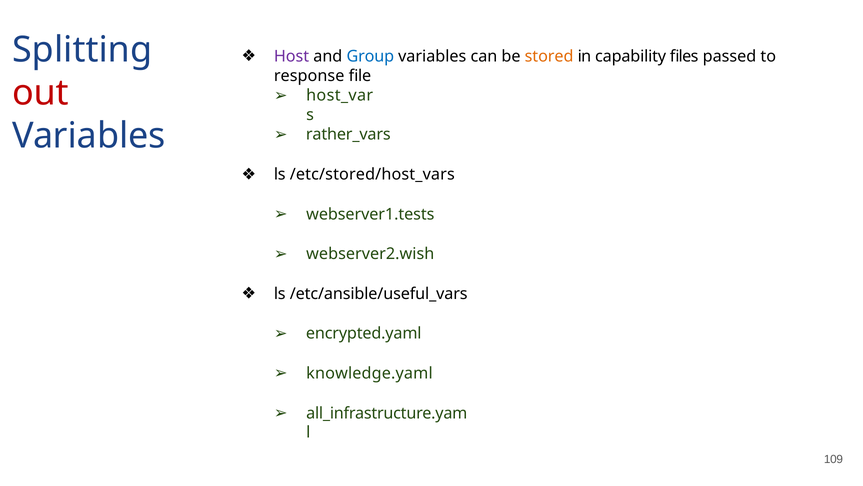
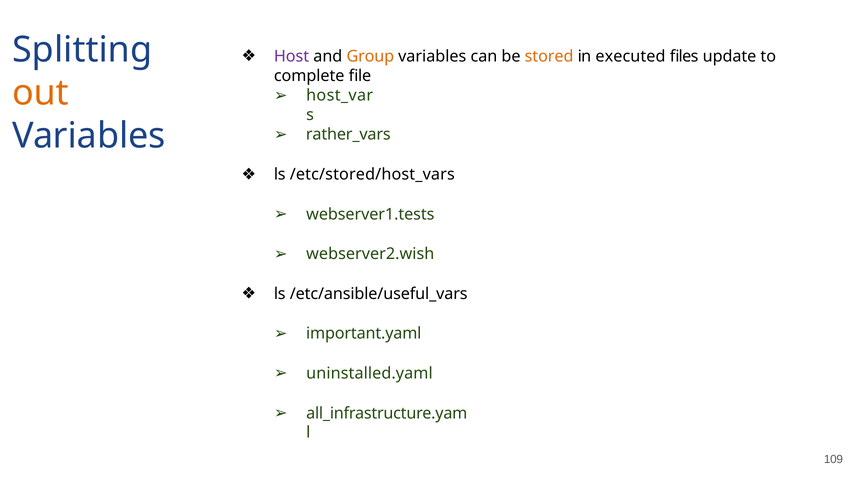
Group colour: blue -> orange
capability: capability -> executed
passed: passed -> update
response: response -> complete
out colour: red -> orange
encrypted.yaml: encrypted.yaml -> important.yaml
knowledge.yaml: knowledge.yaml -> uninstalled.yaml
